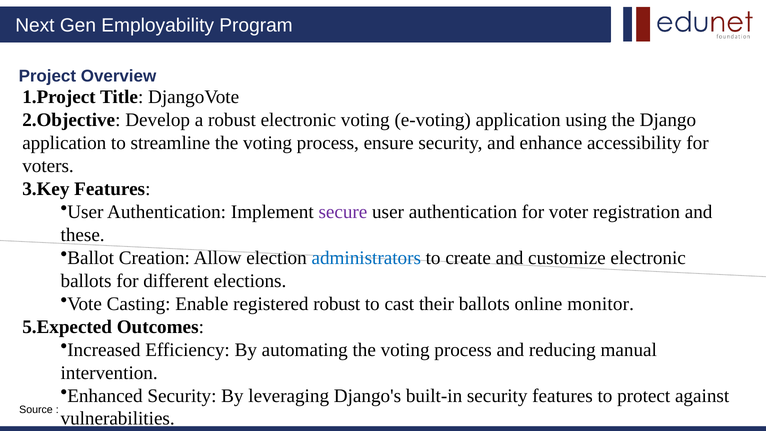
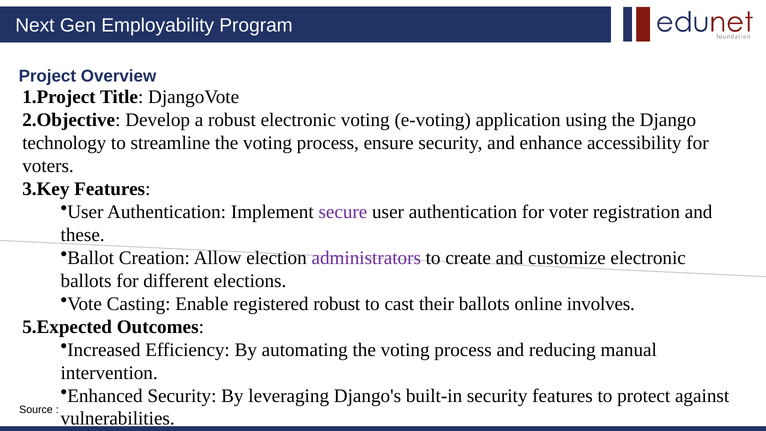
application at (64, 143): application -> technology
administrators colour: blue -> purple
monitor: monitor -> involves
